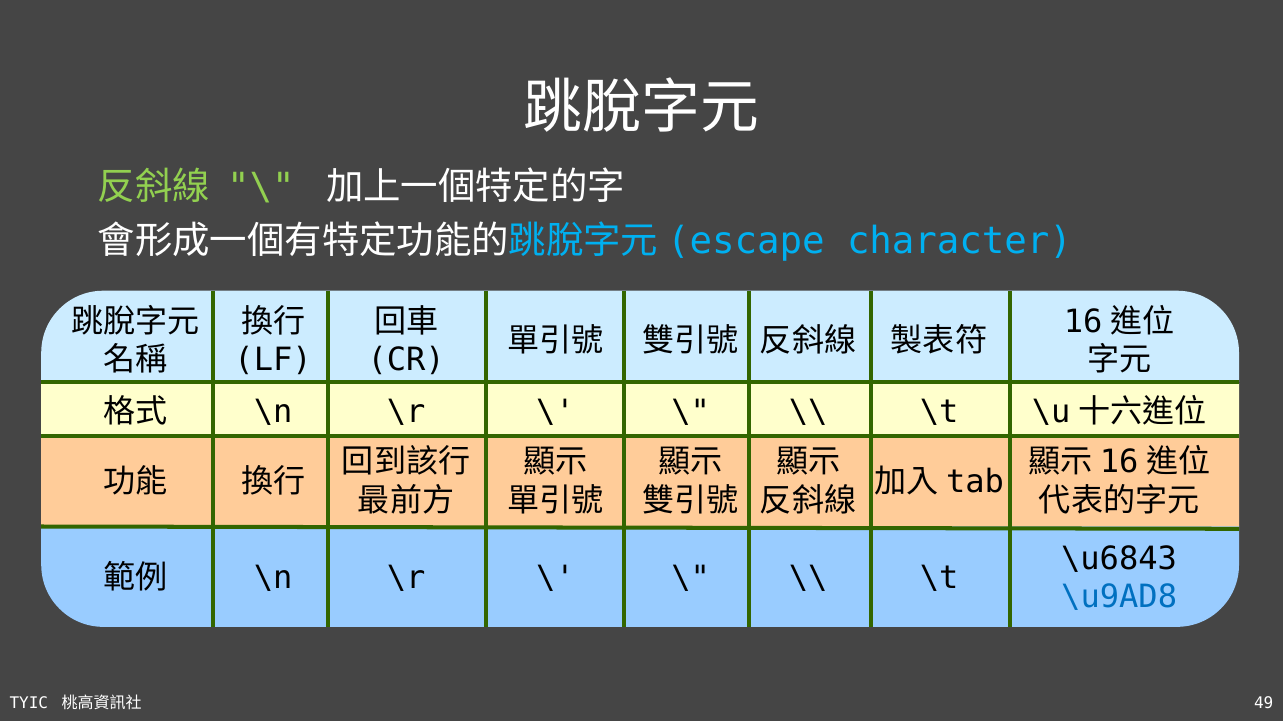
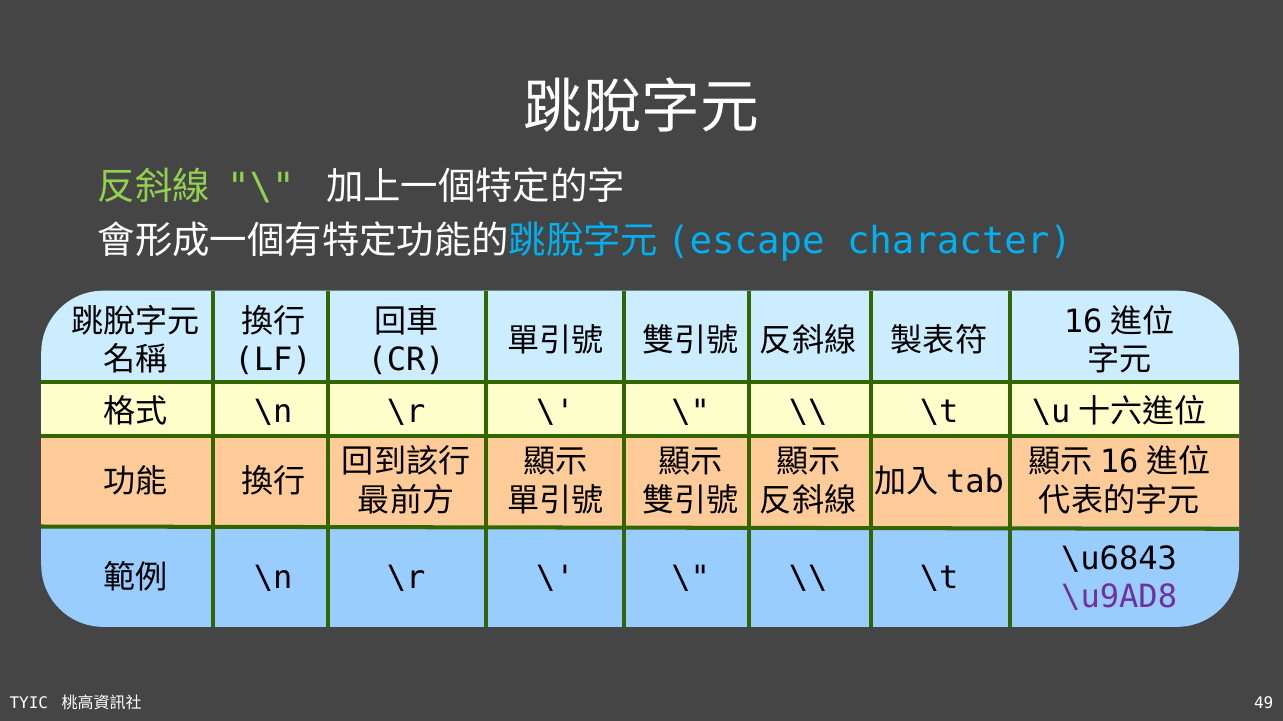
\u9AD8 colour: blue -> purple
